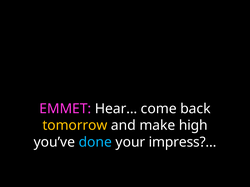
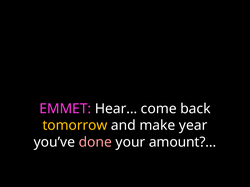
high: high -> year
done colour: light blue -> pink
impress?…: impress?… -> amount?…
